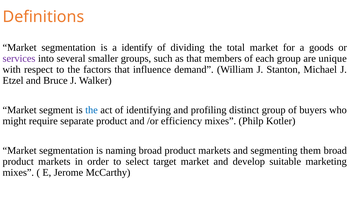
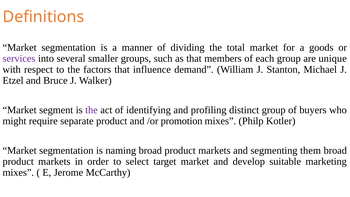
identify: identify -> manner
the at (92, 110) colour: blue -> purple
efficiency: efficiency -> promotion
